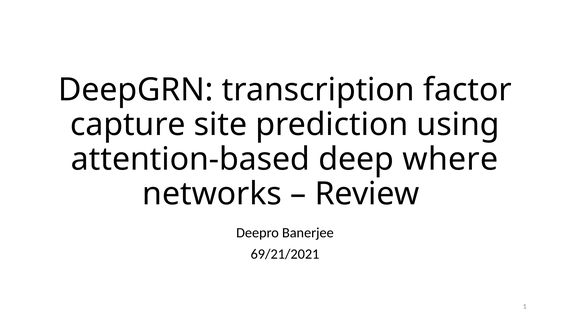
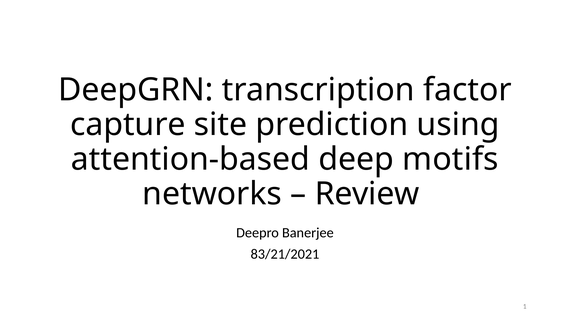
where: where -> motifs
69/21/2021: 69/21/2021 -> 83/21/2021
